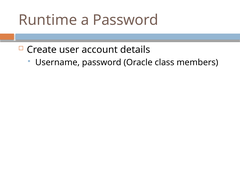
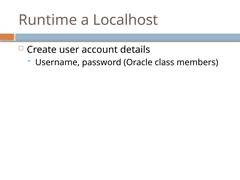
a Password: Password -> Localhost
